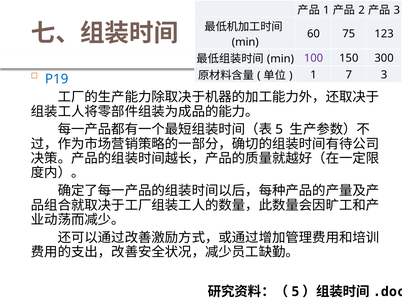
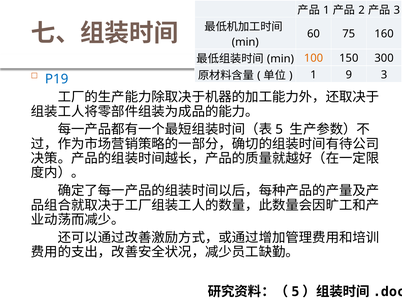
123: 123 -> 160
100 colour: purple -> orange
7: 7 -> 9
